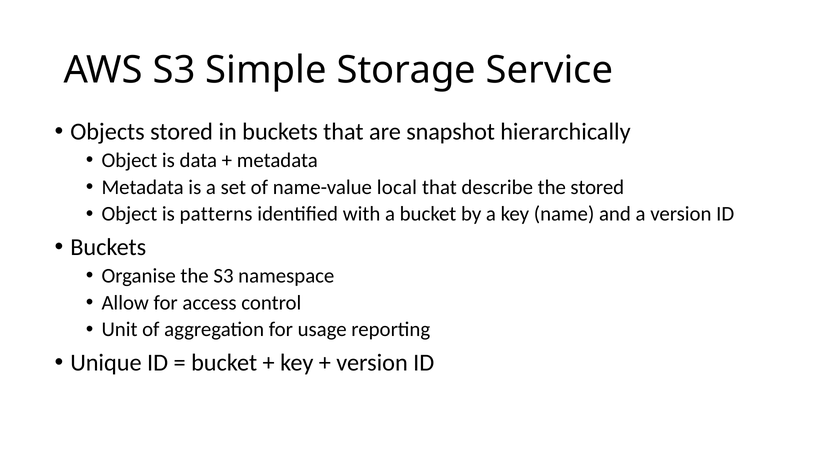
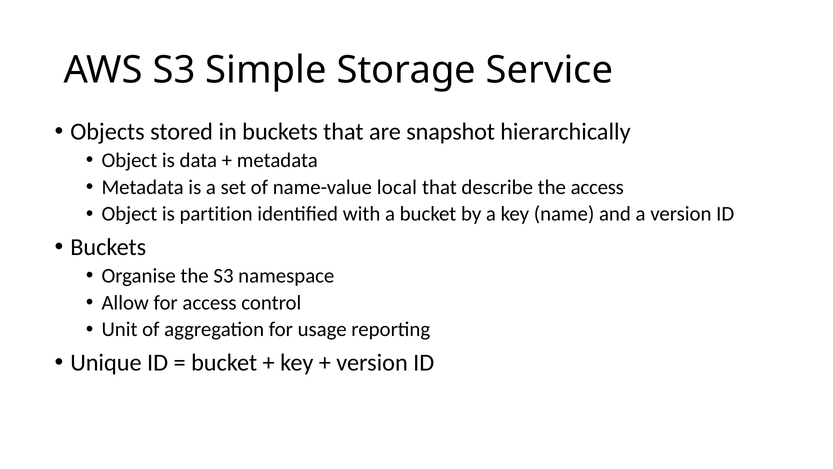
the stored: stored -> access
patterns: patterns -> partition
